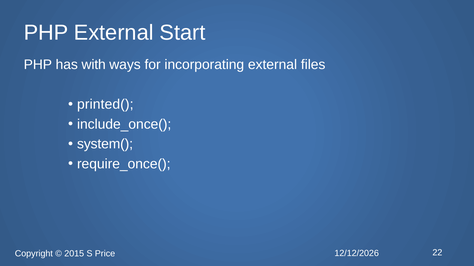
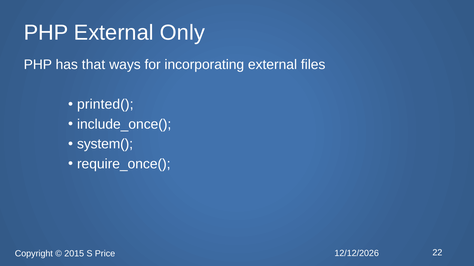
Start: Start -> Only
with: with -> that
